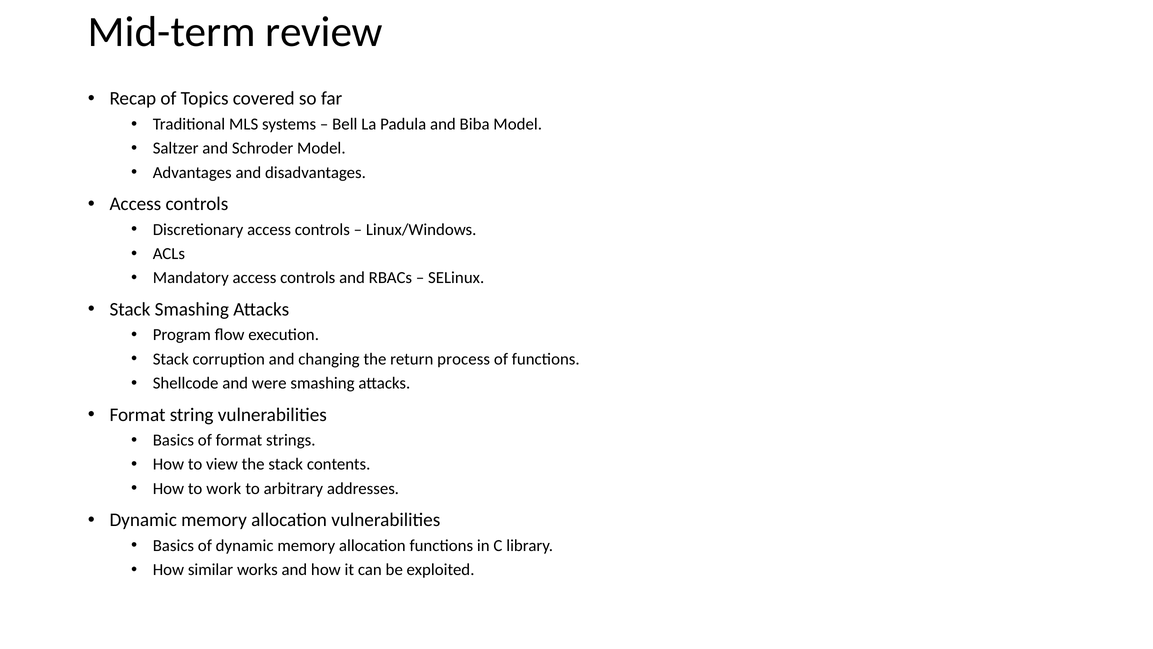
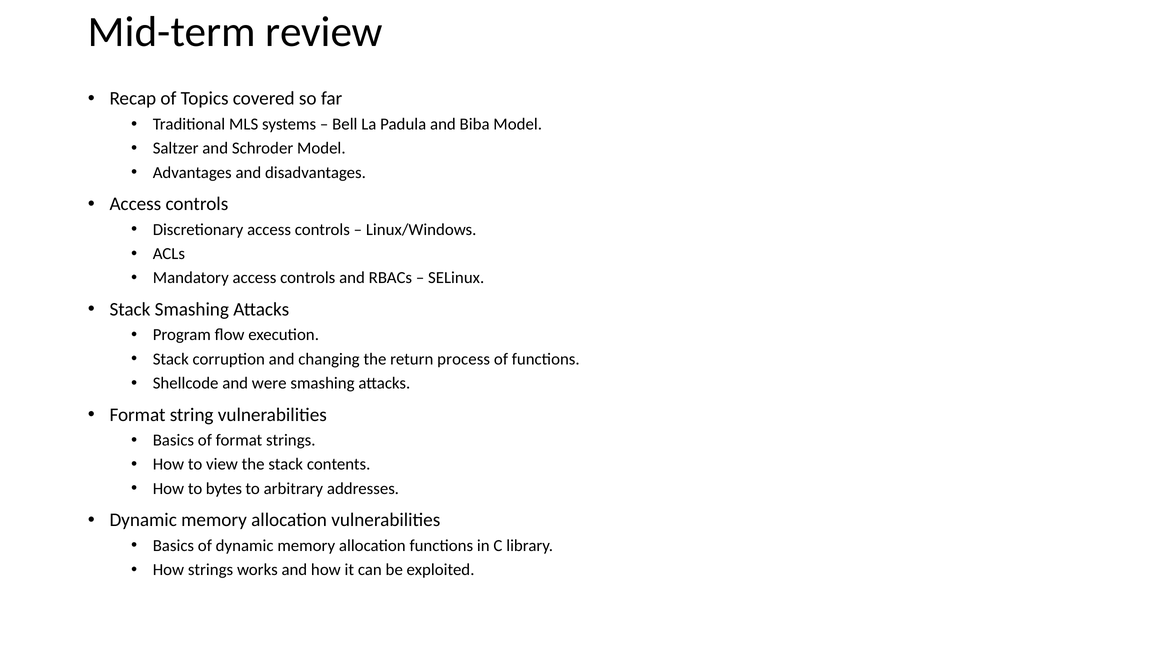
work: work -> bytes
How similar: similar -> strings
